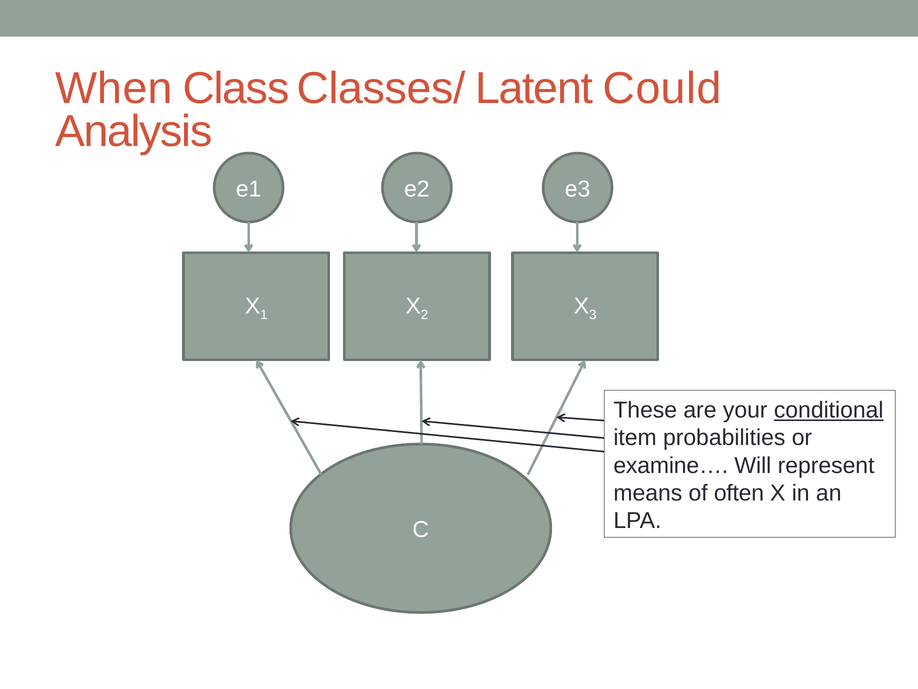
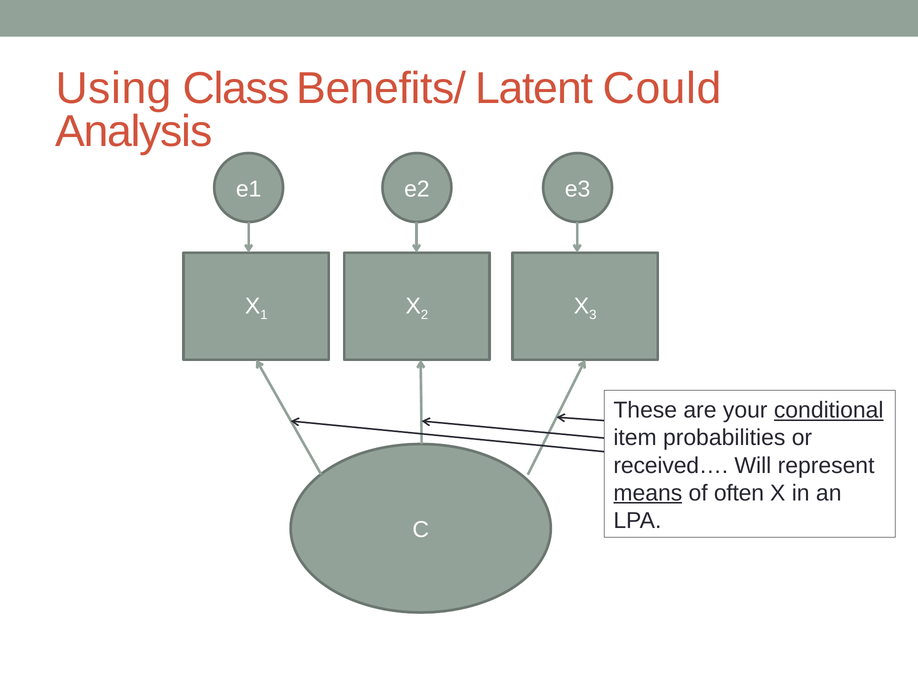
When: When -> Using
Classes/: Classes/ -> Benefits/
examine…: examine… -> received…
means underline: none -> present
